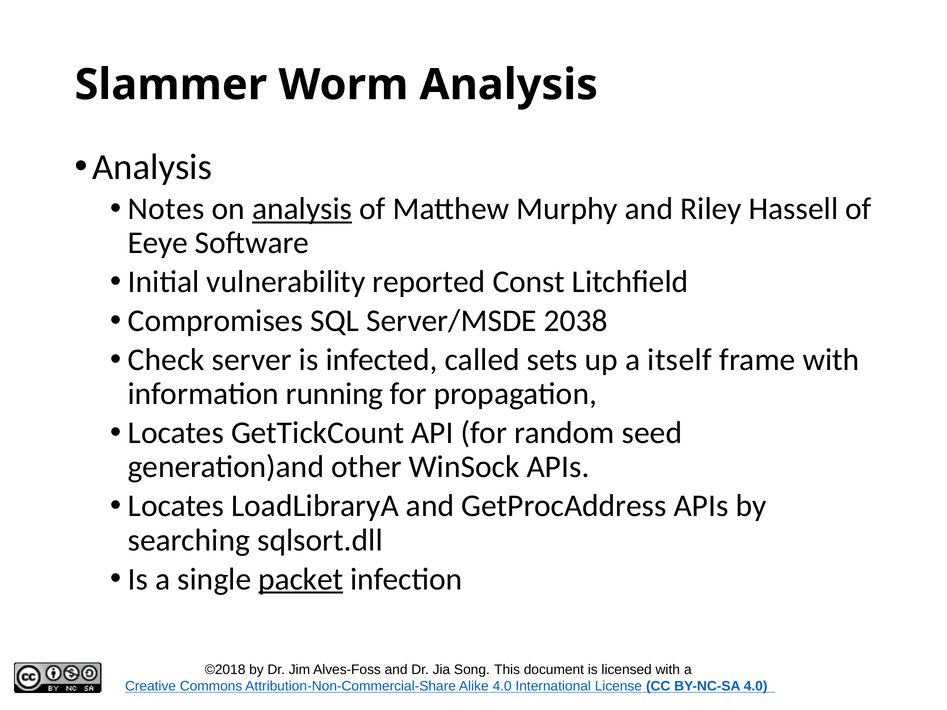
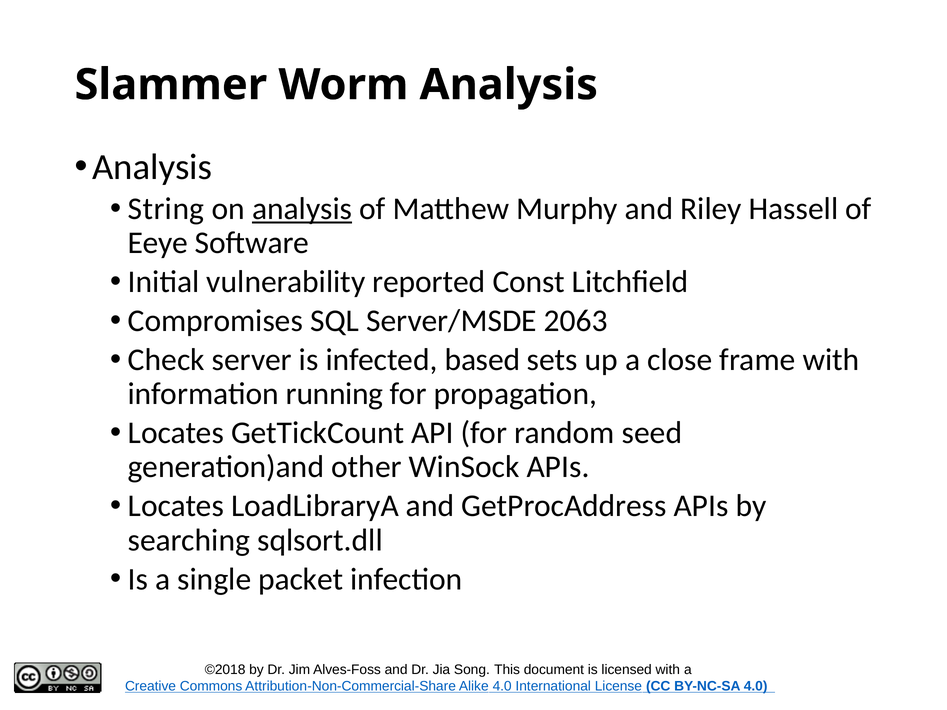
Notes: Notes -> String
2038: 2038 -> 2063
called: called -> based
itself: itself -> close
packet underline: present -> none
